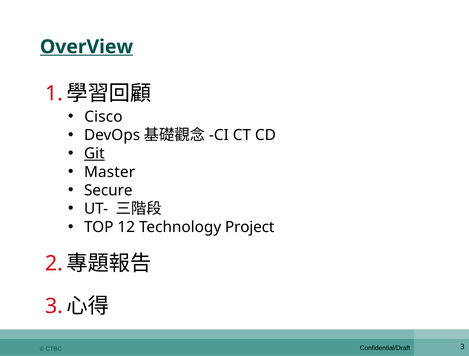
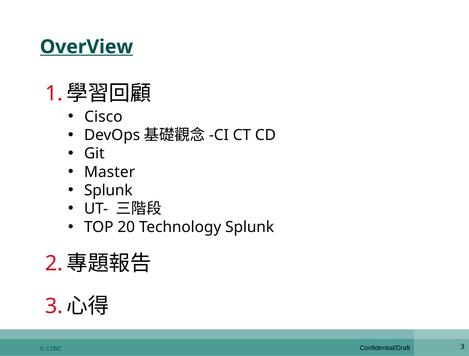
Git underline: present -> none
Secure at (108, 190): Secure -> Splunk
12: 12 -> 20
Technology Project: Project -> Splunk
